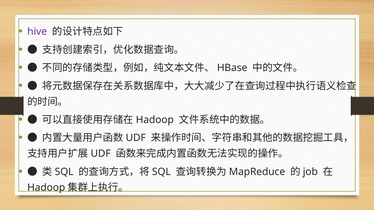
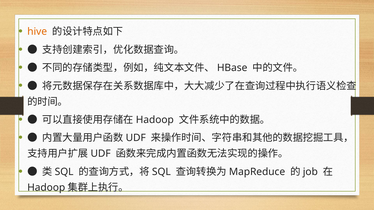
hive colour: purple -> orange
